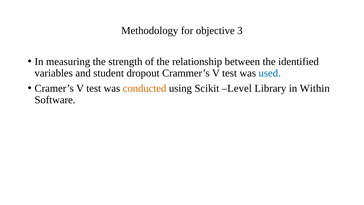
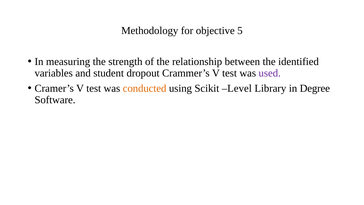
3: 3 -> 5
used colour: blue -> purple
Within: Within -> Degree
